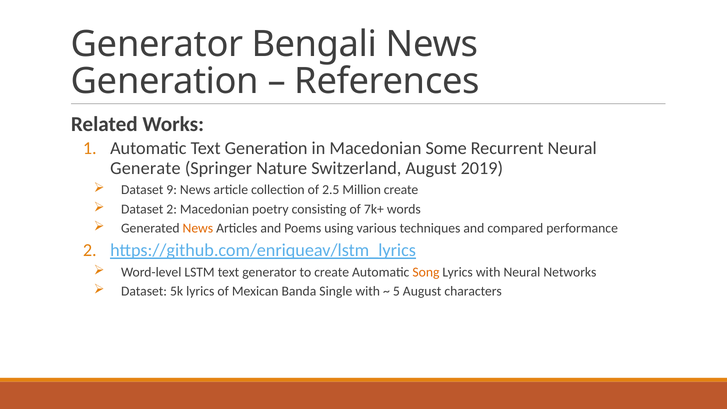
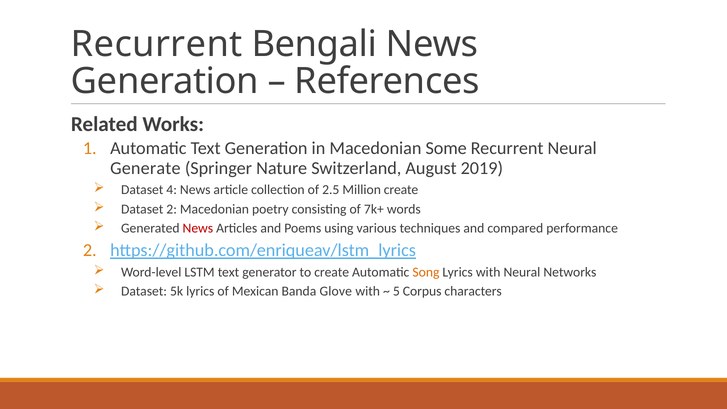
Generator at (157, 44): Generator -> Recurrent
9: 9 -> 4
News at (198, 228) colour: orange -> red
Single: Single -> Glove
5 August: August -> Corpus
